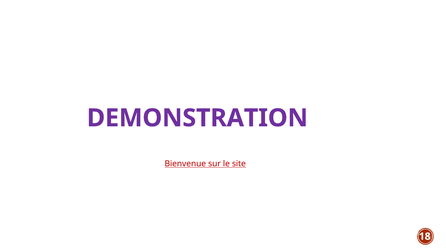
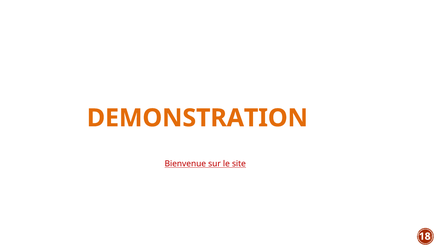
DEMONSTRATION colour: purple -> orange
